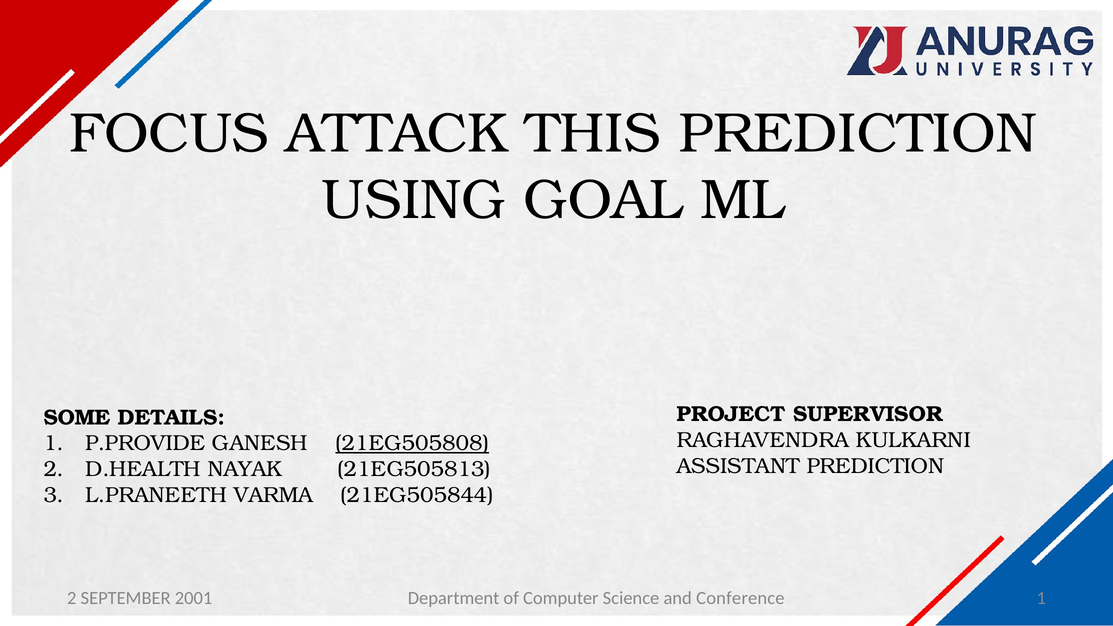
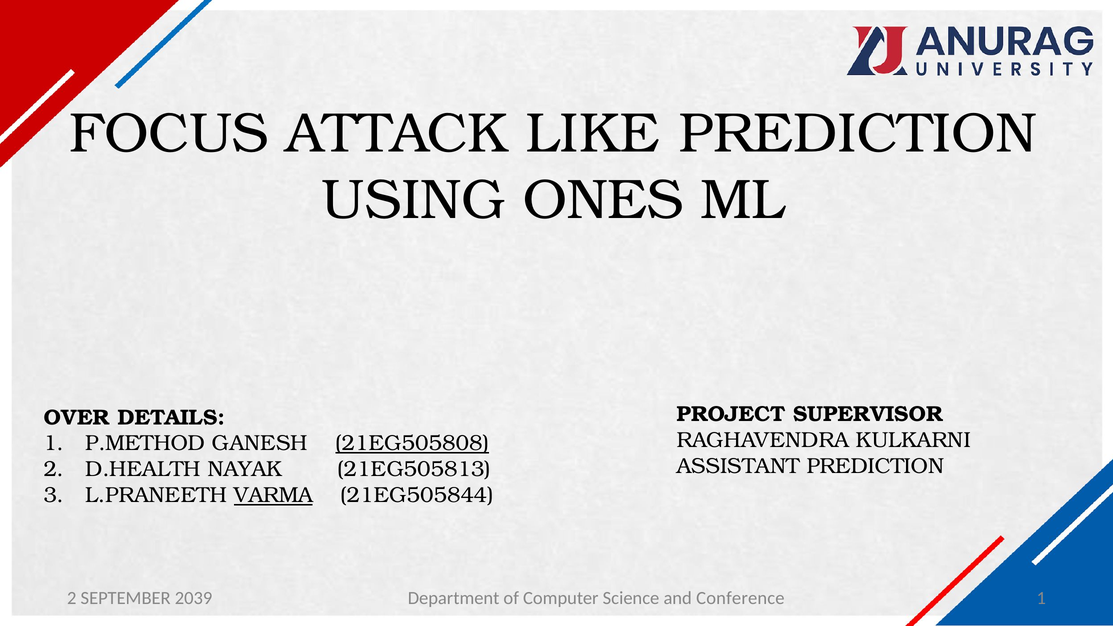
THIS: THIS -> LIKE
GOAL: GOAL -> ONES
SOME: SOME -> OVER
P.PROVIDE: P.PROVIDE -> P.METHOD
VARMA underline: none -> present
2001: 2001 -> 2039
